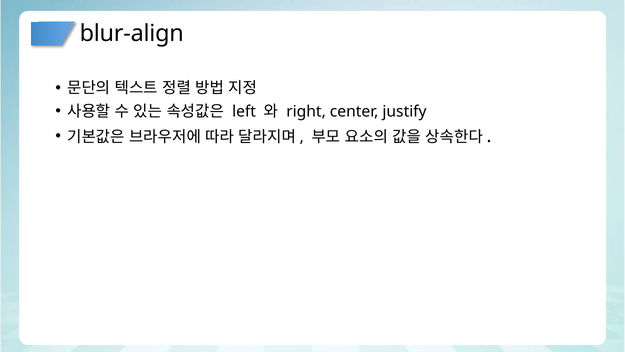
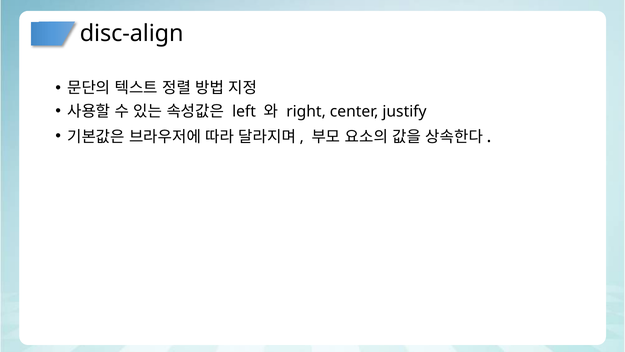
blur-align: blur-align -> disc-align
